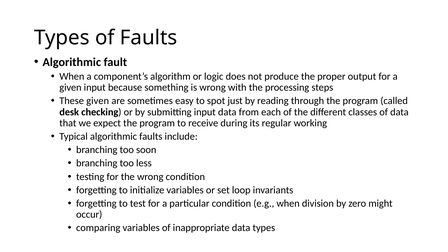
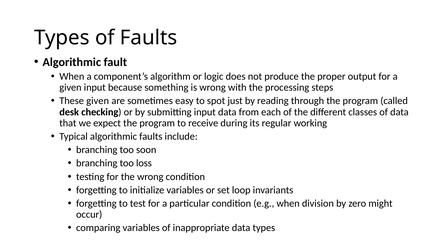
less: less -> loss
